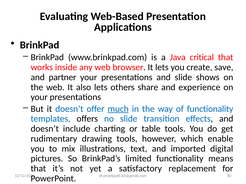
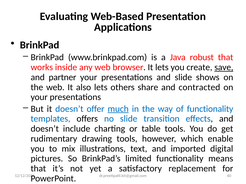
critical: critical -> robust
save underline: none -> present
experience: experience -> contracted
